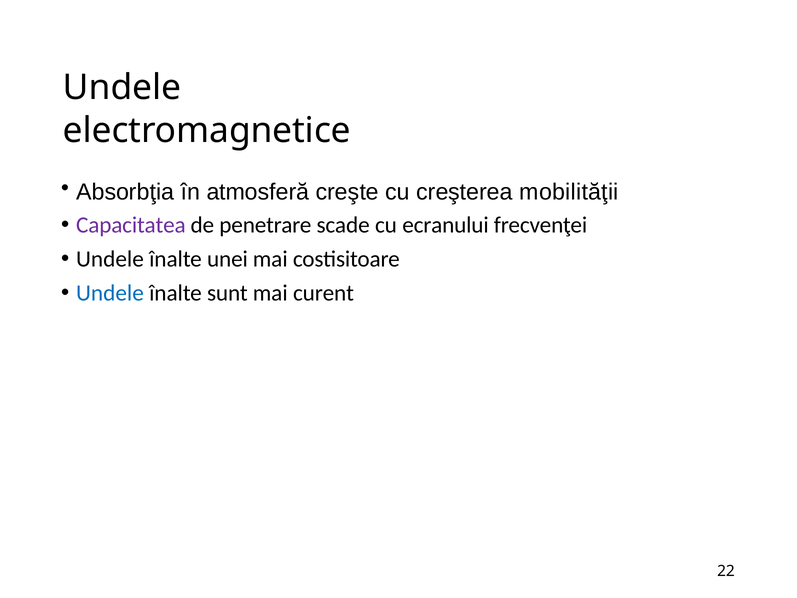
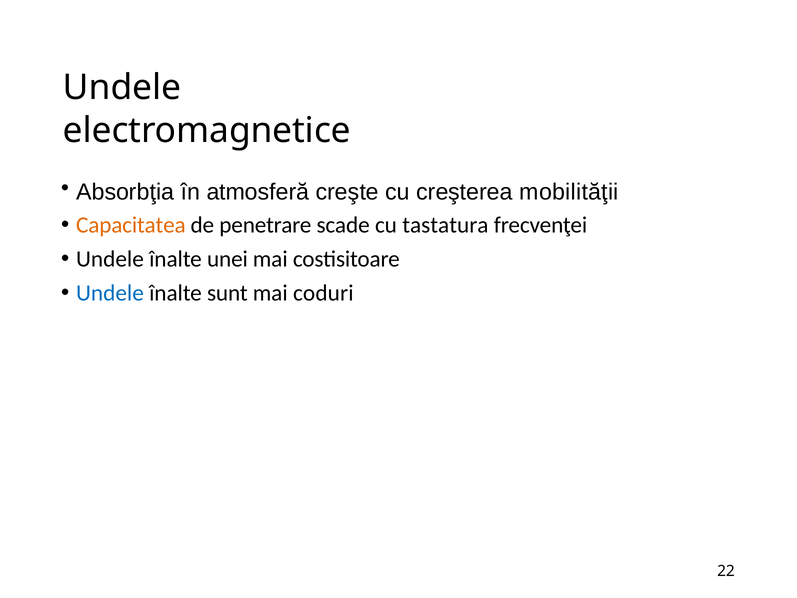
Capacitatea colour: purple -> orange
ecranului: ecranului -> tastatura
curent: curent -> coduri
